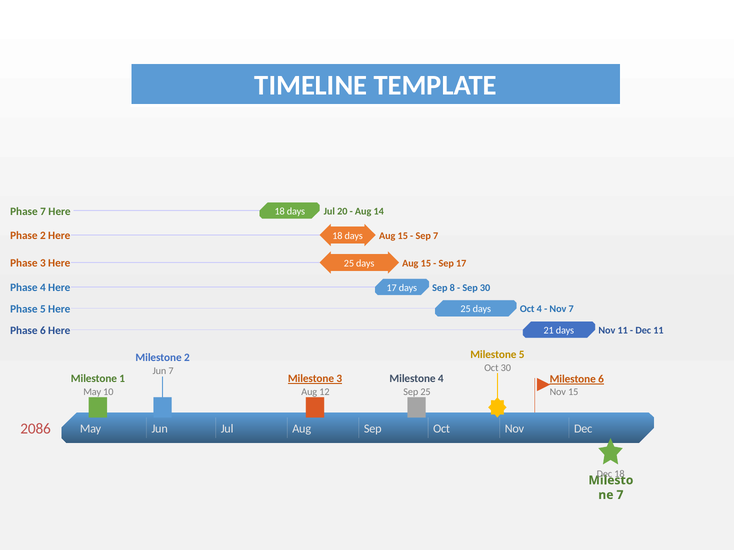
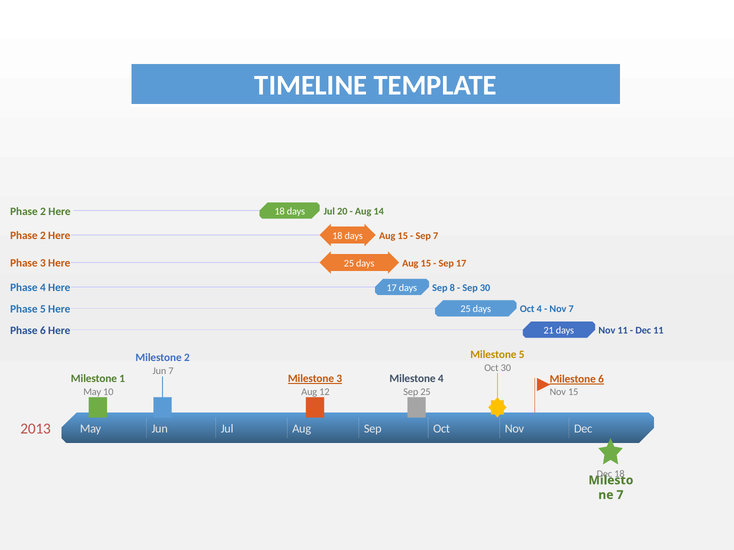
7 at (43, 212): 7 -> 2
2086: 2086 -> 2013
